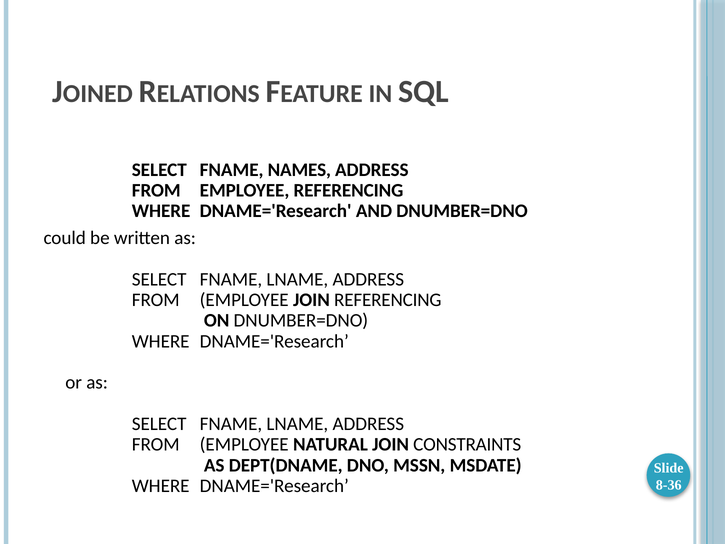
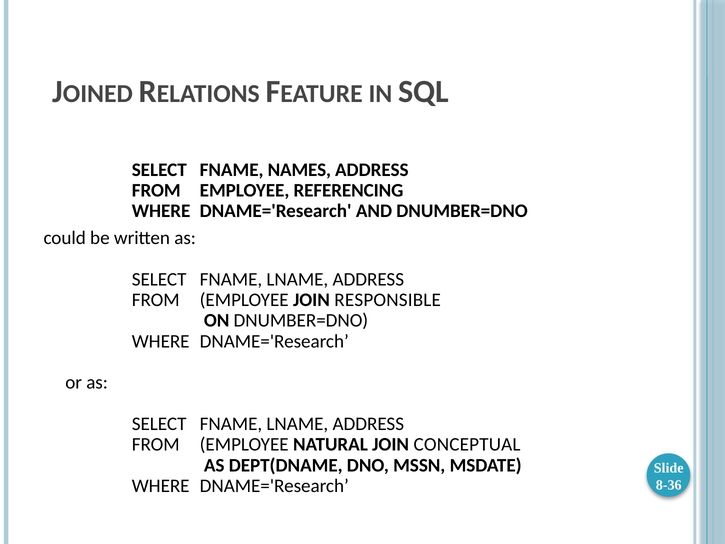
JOIN REFERENCING: REFERENCING -> RESPONSIBLE
CONSTRAINTS: CONSTRAINTS -> CONCEPTUAL
